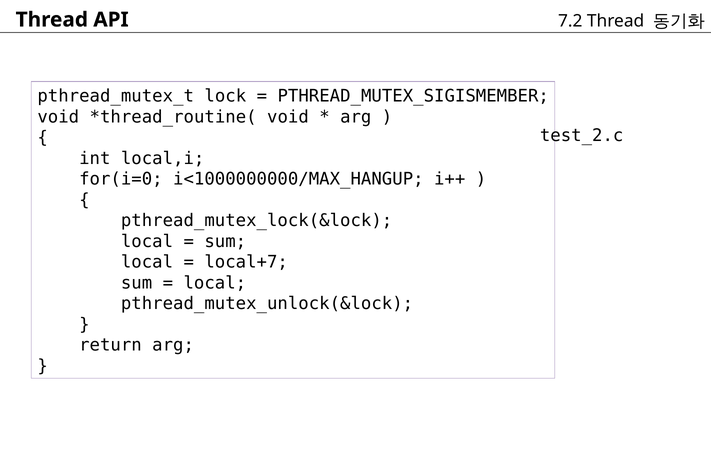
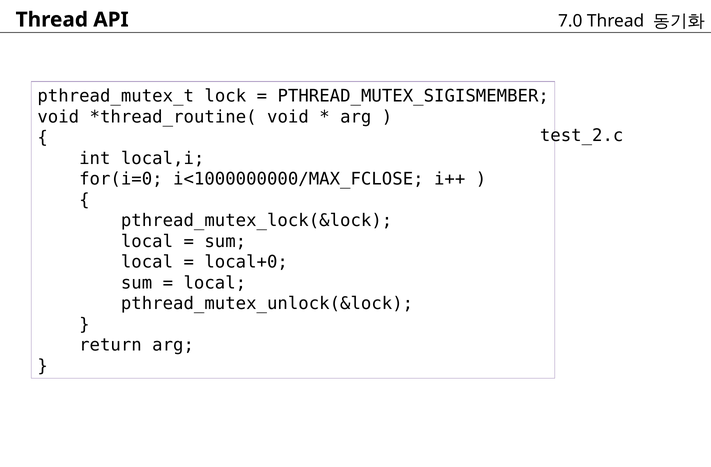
7.2: 7.2 -> 7.0
i<1000000000/MAX_HANGUP: i<1000000000/MAX_HANGUP -> i<1000000000/MAX_FCLOSE
local+7: local+7 -> local+0
